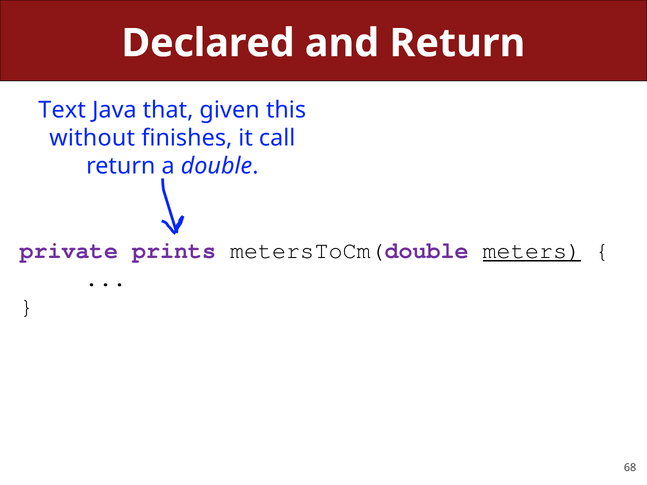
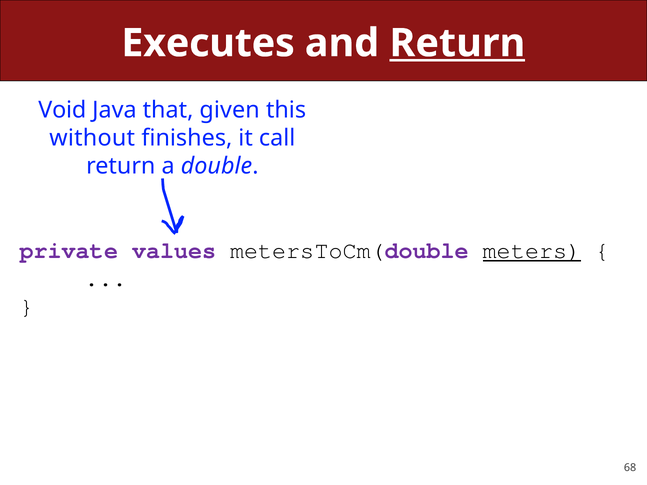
Declared: Declared -> Executes
Return at (457, 43) underline: none -> present
Text: Text -> Void
prints: prints -> values
